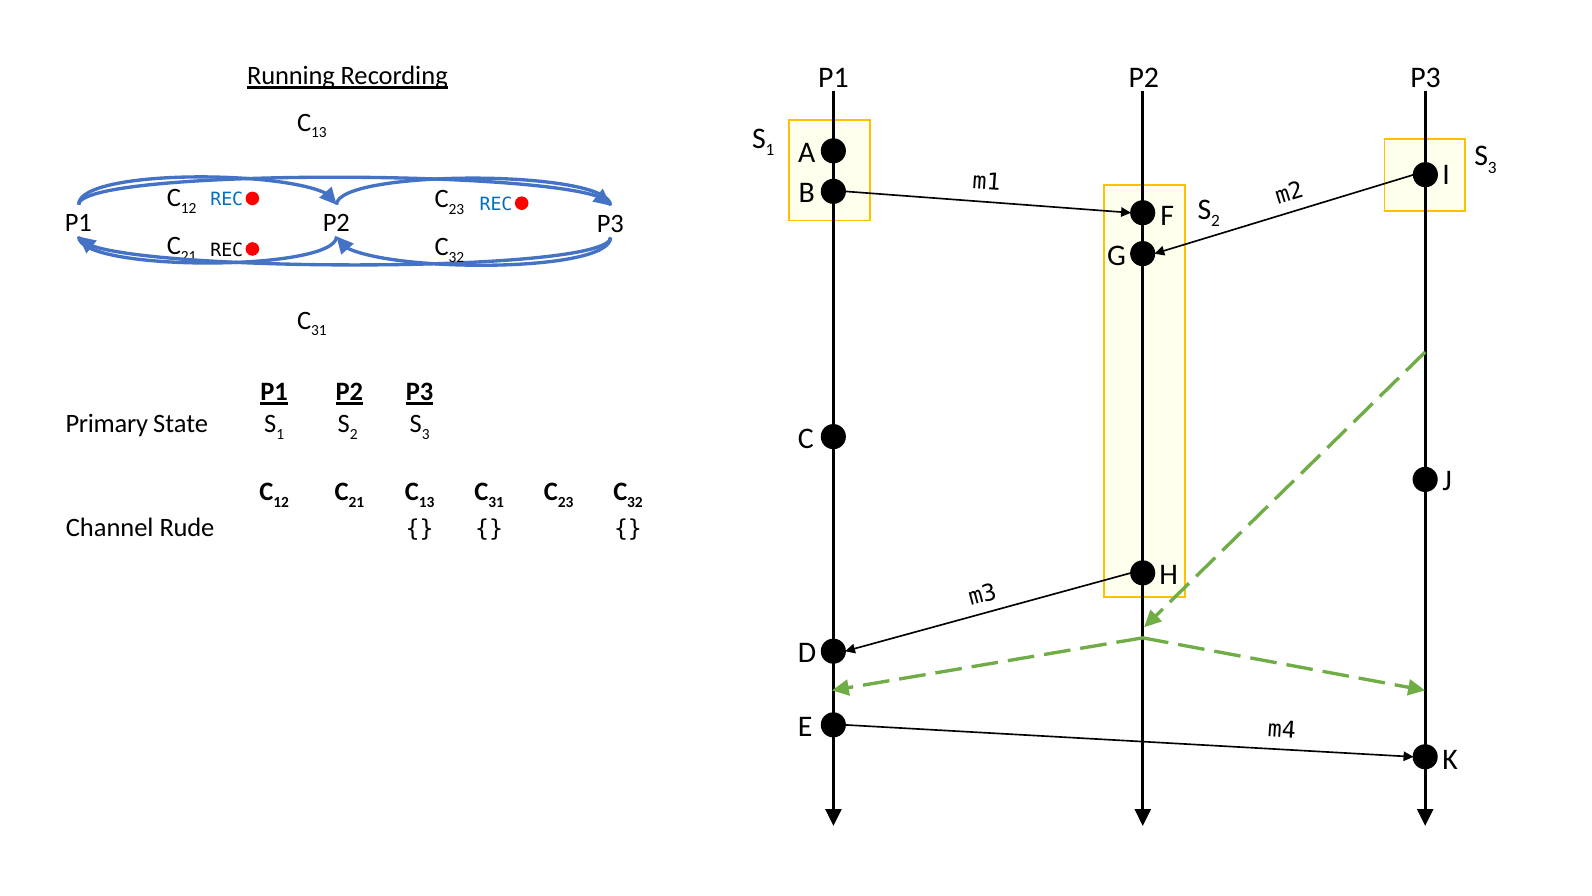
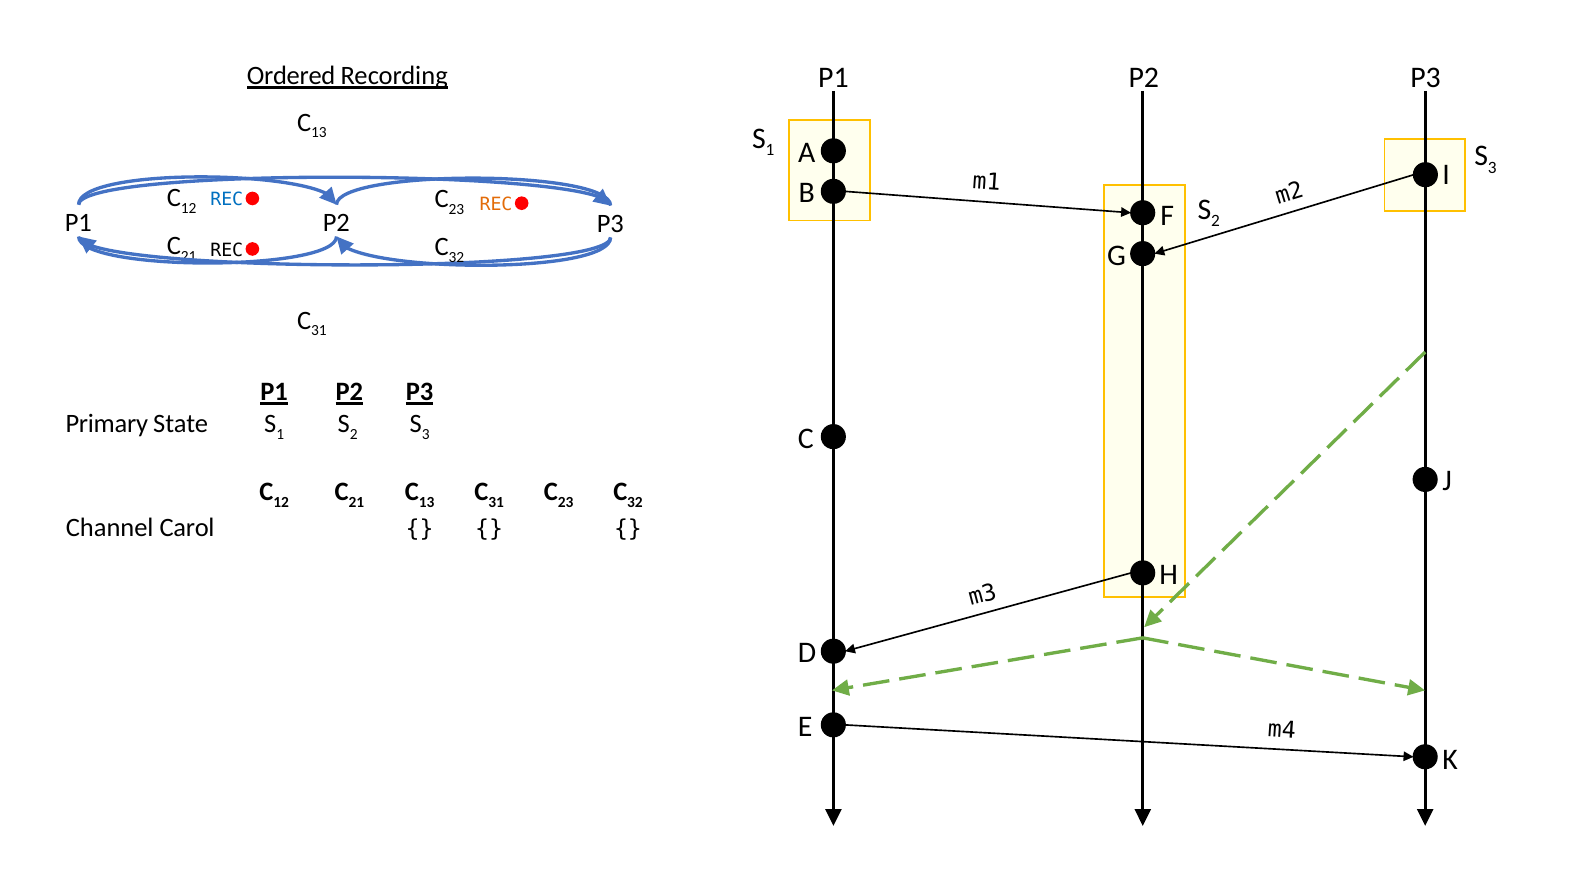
Running: Running -> Ordered
REC at (496, 204) colour: blue -> orange
Rude: Rude -> Carol
